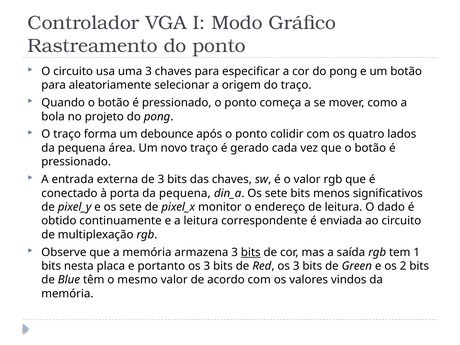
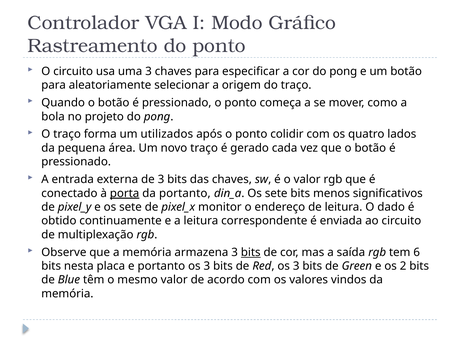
debounce: debounce -> utilizados
porta underline: none -> present
pequena at (185, 193): pequena -> portanto
1: 1 -> 6
